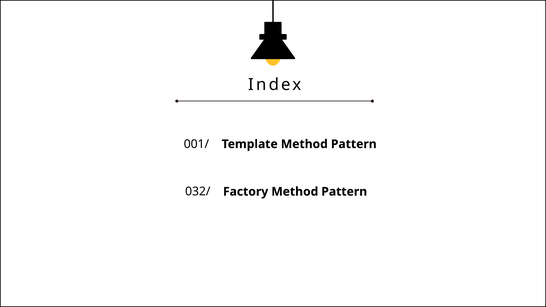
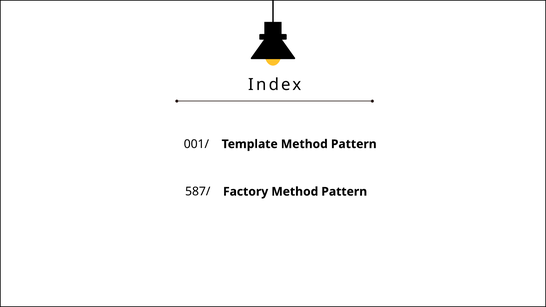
032/: 032/ -> 587/
